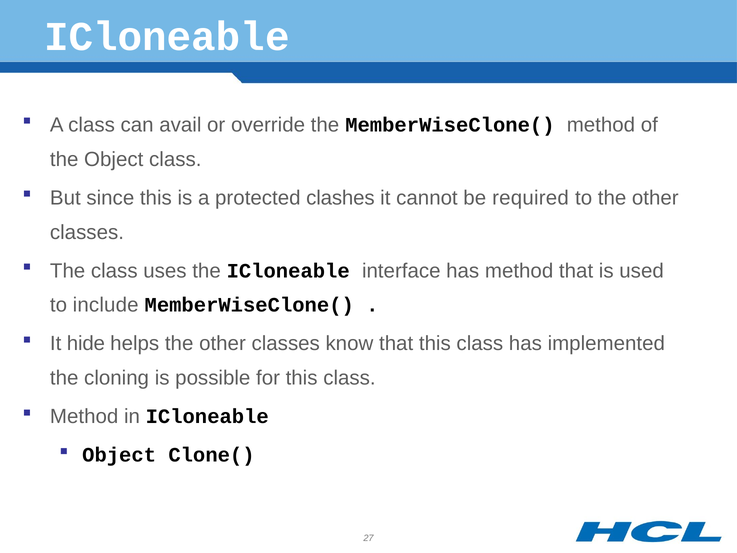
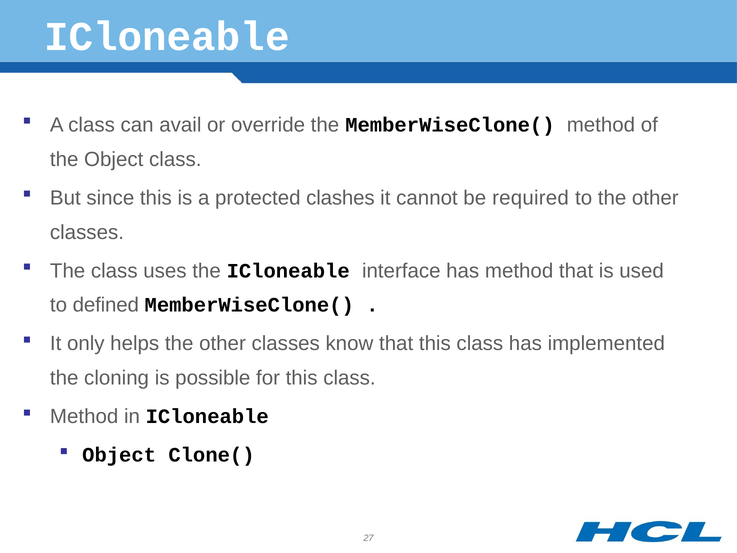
include: include -> defined
hide: hide -> only
